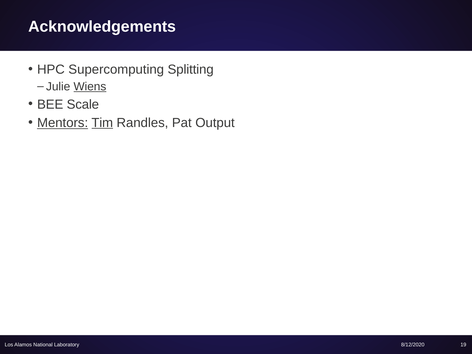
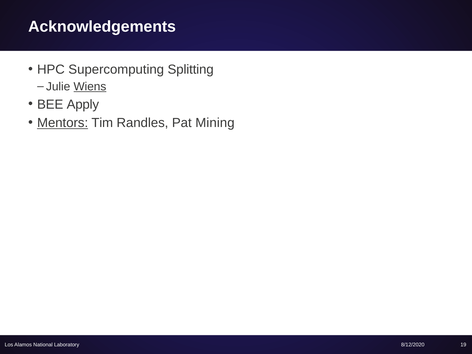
Scale: Scale -> Apply
Tim underline: present -> none
Output: Output -> Mining
